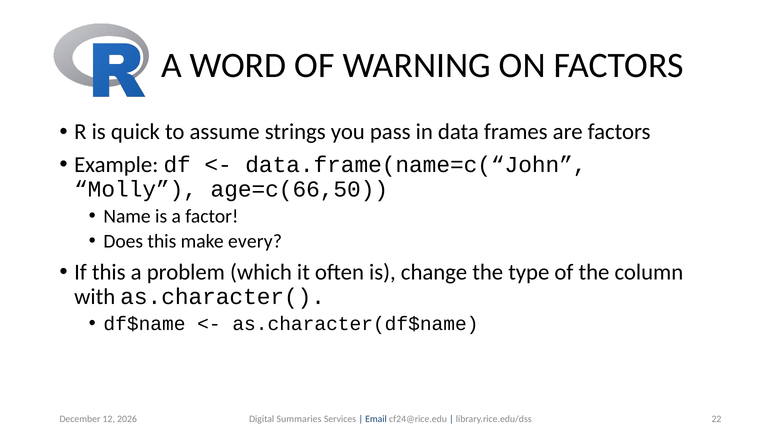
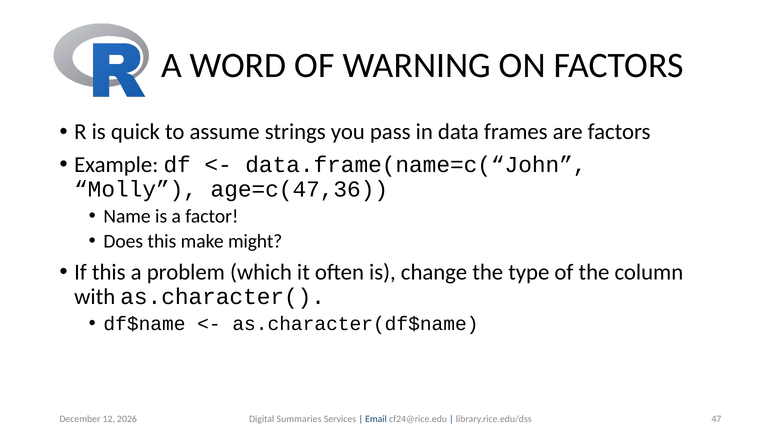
age=c(66,50: age=c(66,50 -> age=c(47,36
every: every -> might
22: 22 -> 47
